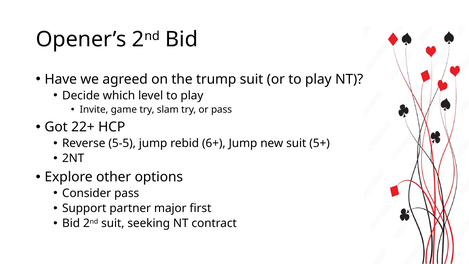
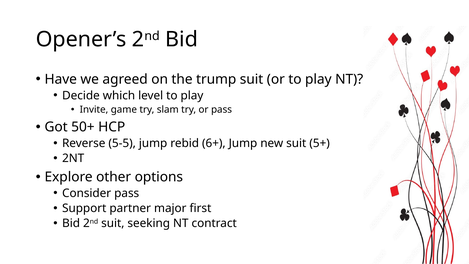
22+: 22+ -> 50+
